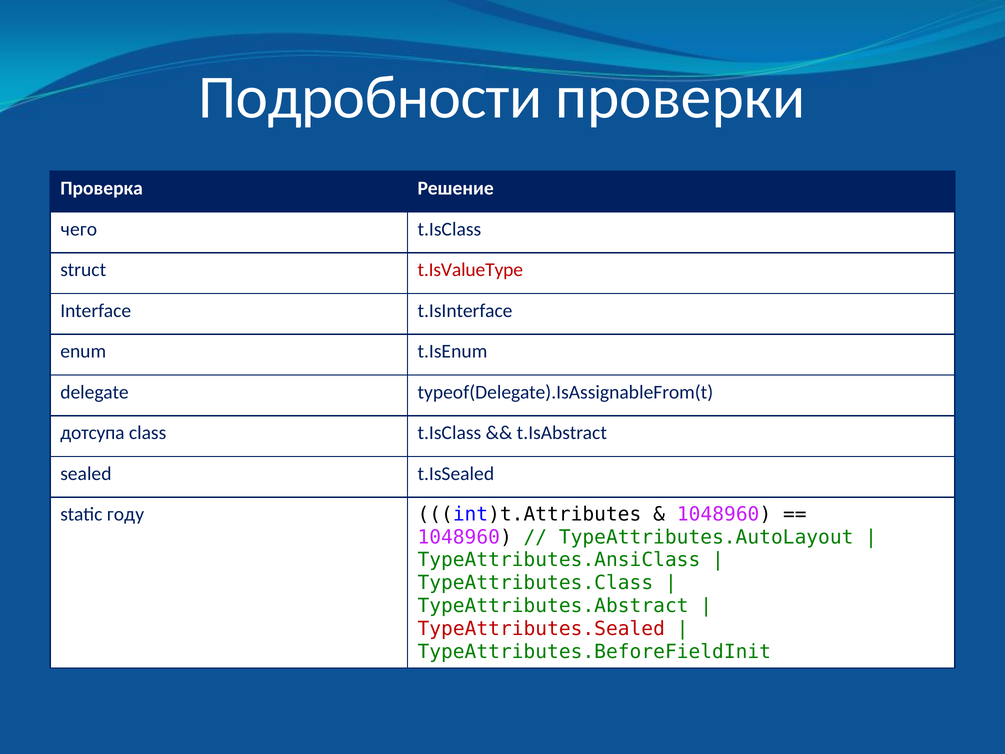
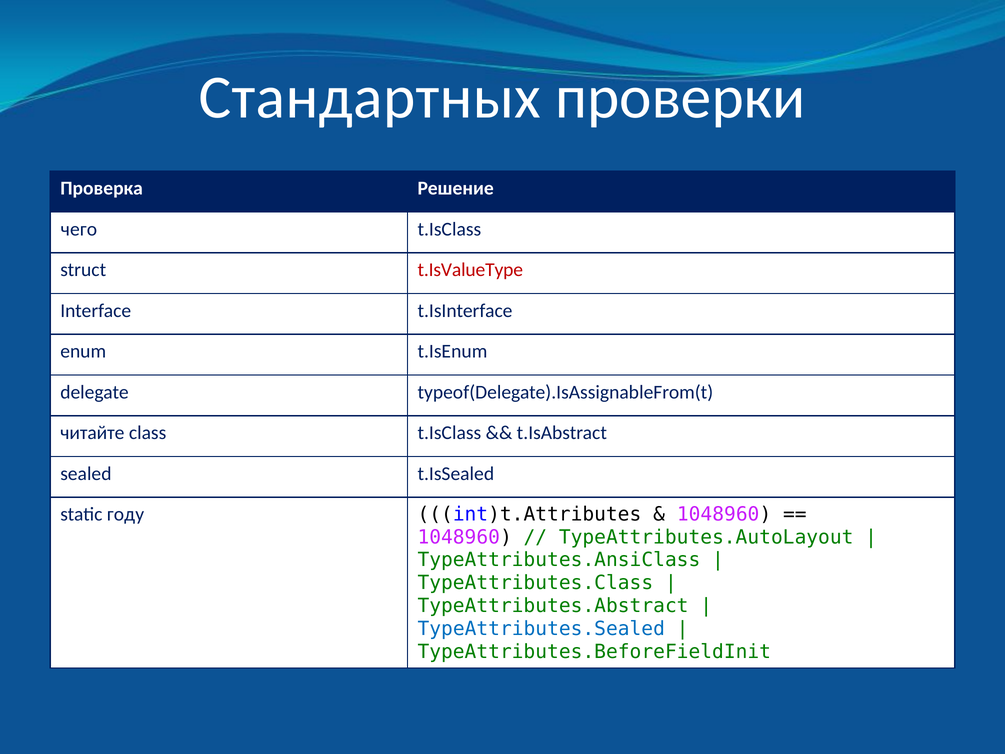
Подробности: Подробности -> Стандартных
дотсупа: дотсупа -> читайте
TypeAttributes.Sealed colour: red -> blue
